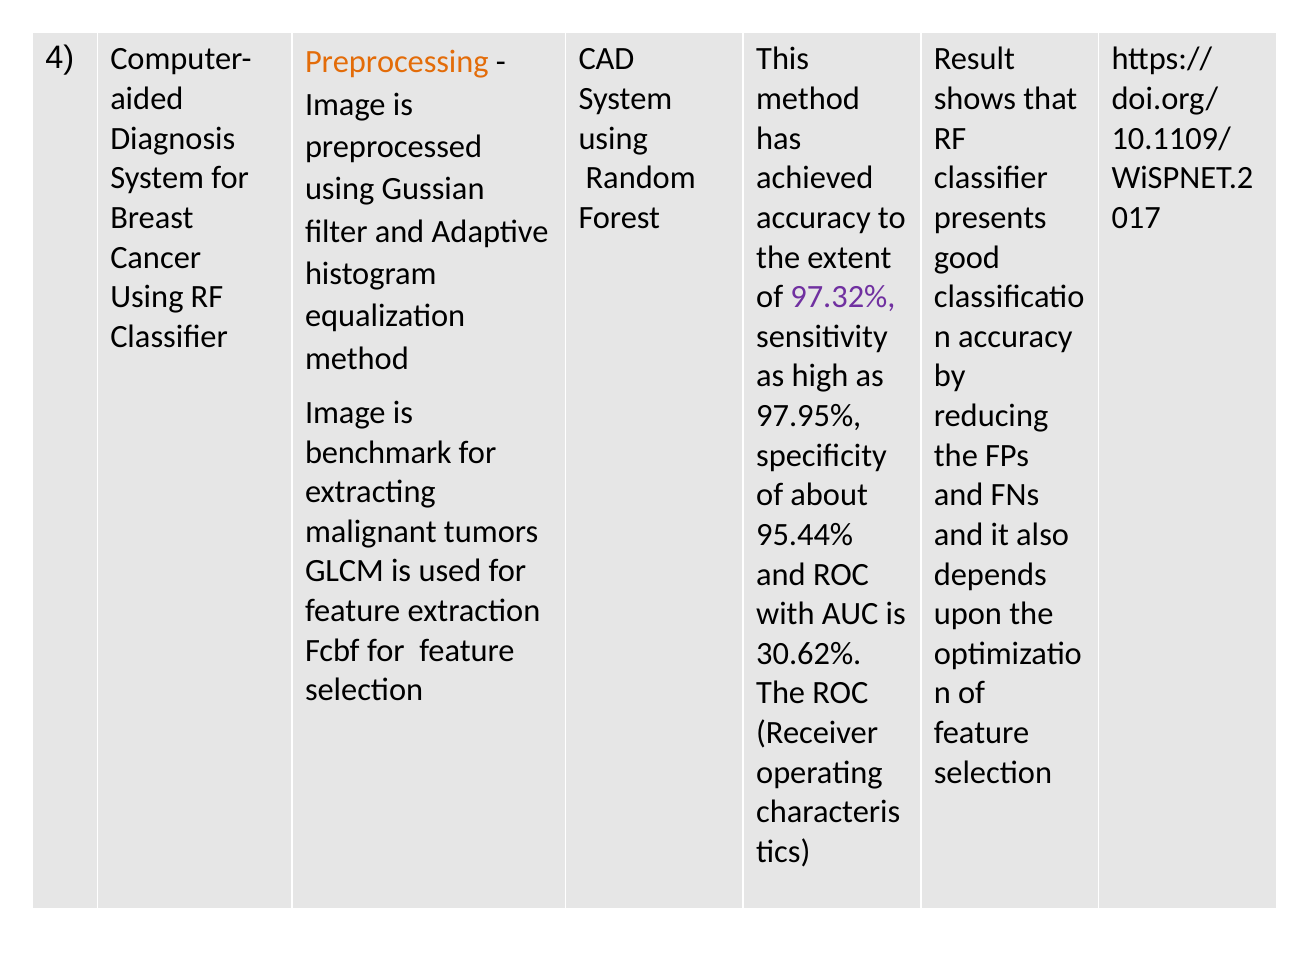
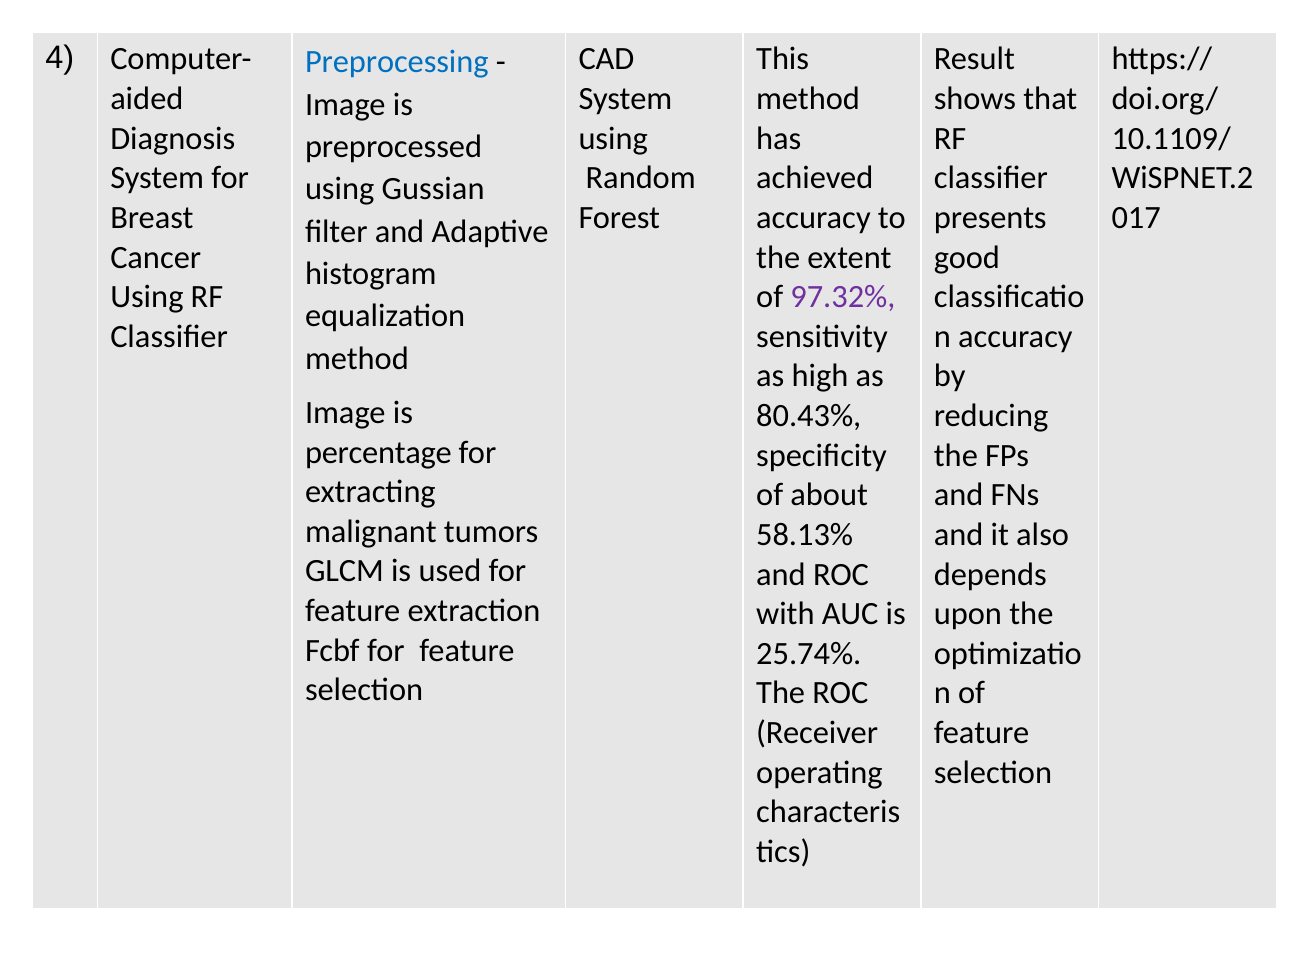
Preprocessing colour: orange -> blue
97.95%: 97.95% -> 80.43%
benchmark: benchmark -> percentage
95.44%: 95.44% -> 58.13%
30.62%: 30.62% -> 25.74%
